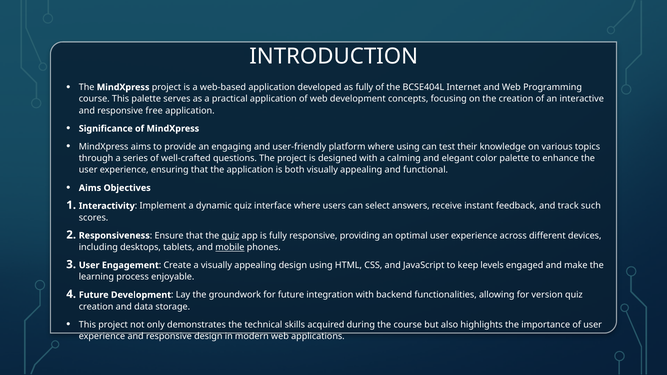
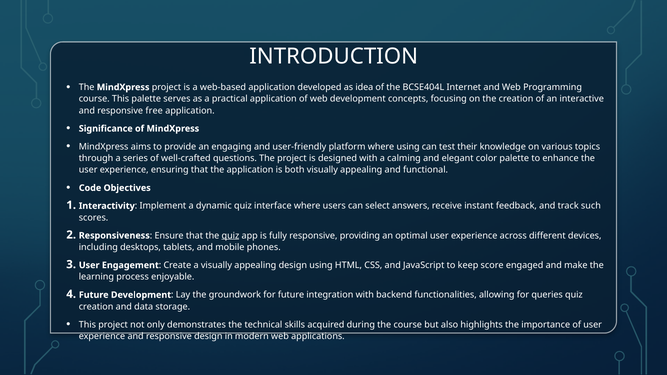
as fully: fully -> idea
Aims at (90, 188): Aims -> Code
mobile underline: present -> none
levels: levels -> score
version: version -> queries
